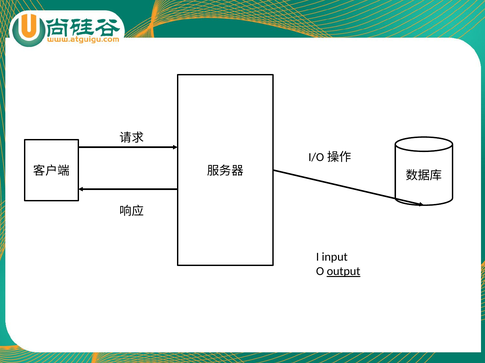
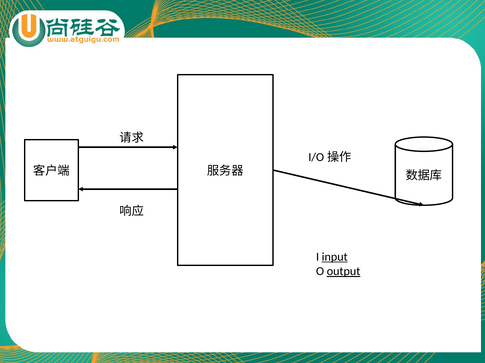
input underline: none -> present
